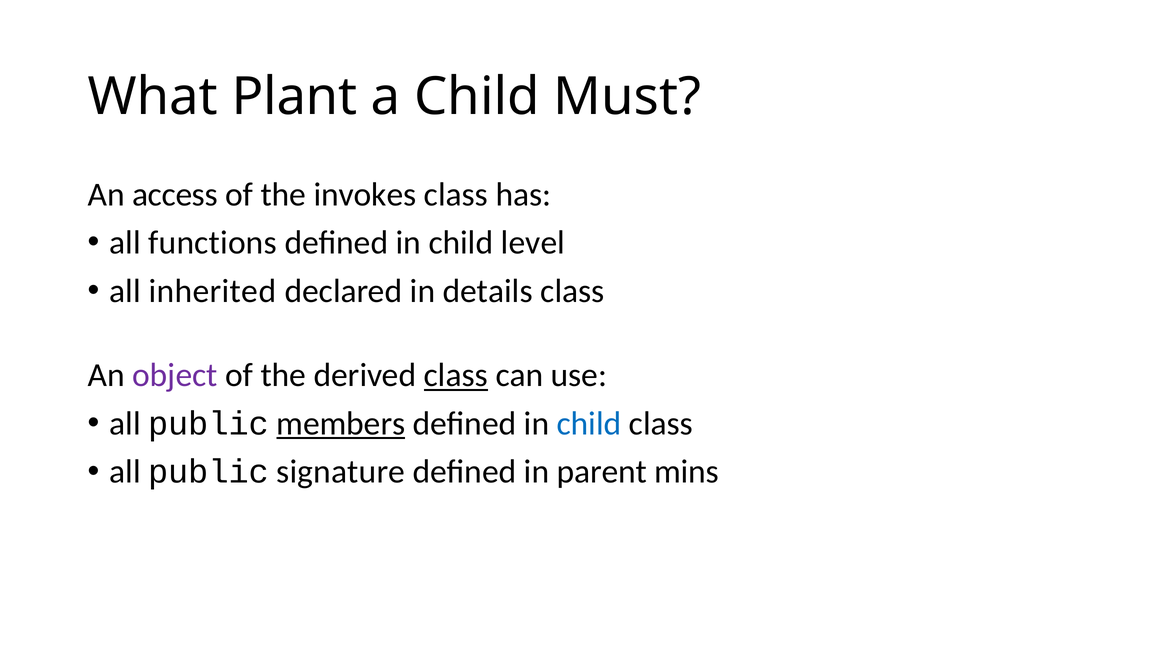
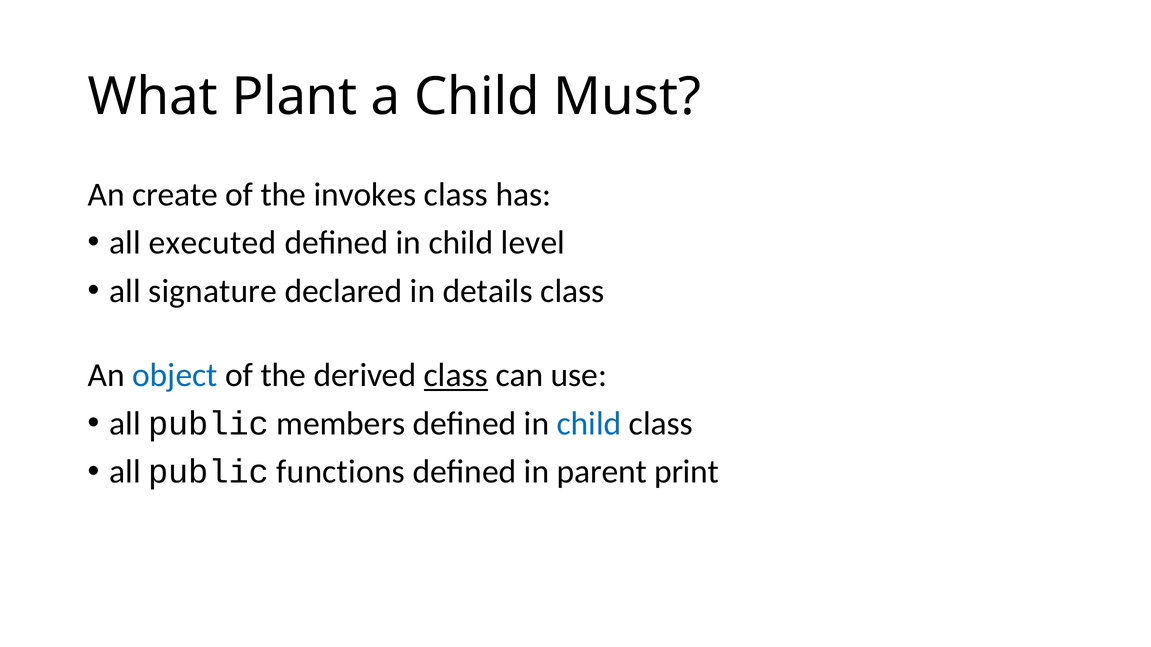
access: access -> create
functions: functions -> executed
inherited: inherited -> signature
object colour: purple -> blue
members underline: present -> none
signature: signature -> functions
mins: mins -> print
